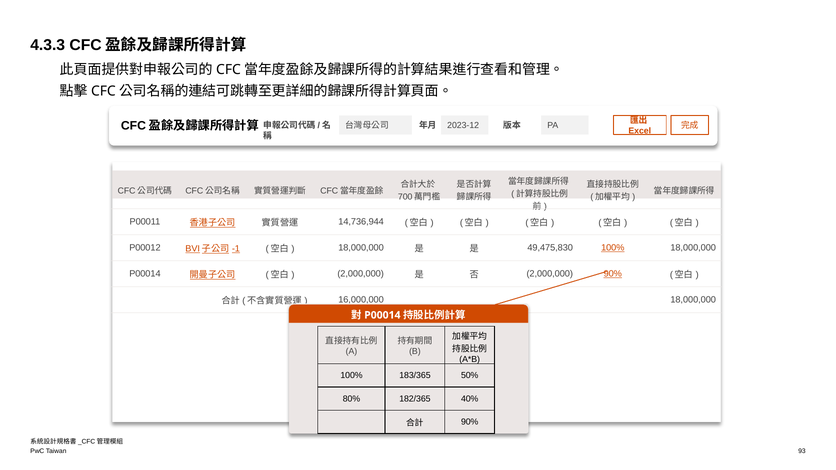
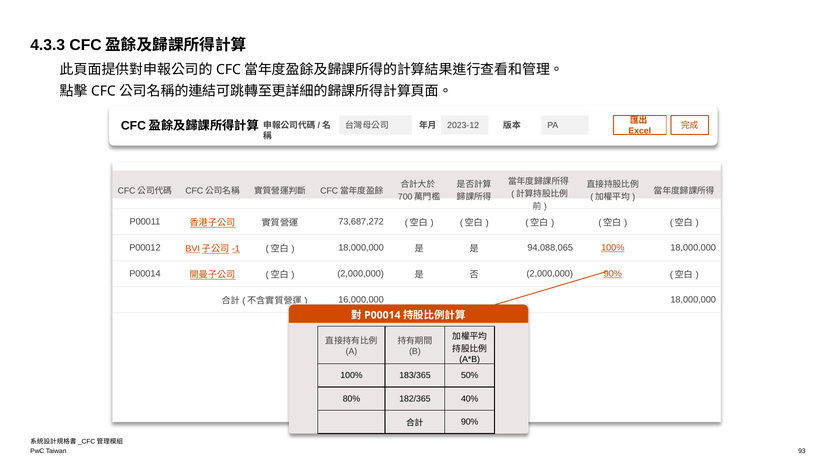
14,736,944: 14,736,944 -> 73,687,272
49,475,830: 49,475,830 -> 94,088,065
